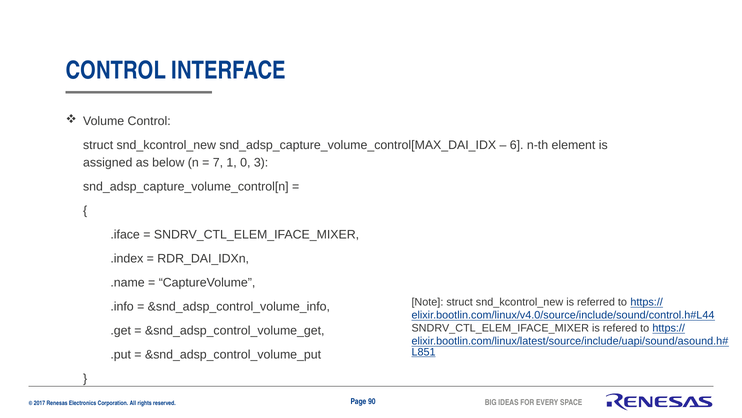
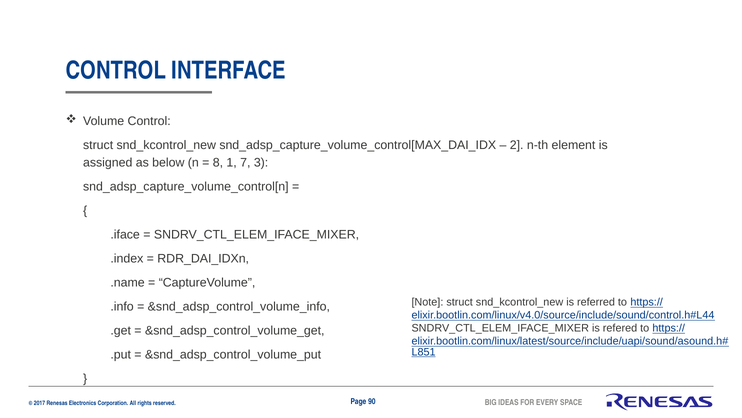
6: 6 -> 2
7: 7 -> 8
0: 0 -> 7
